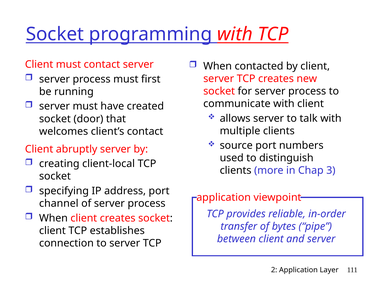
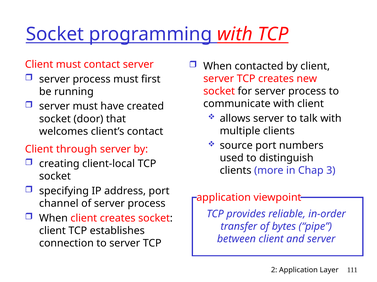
abruptly: abruptly -> through
